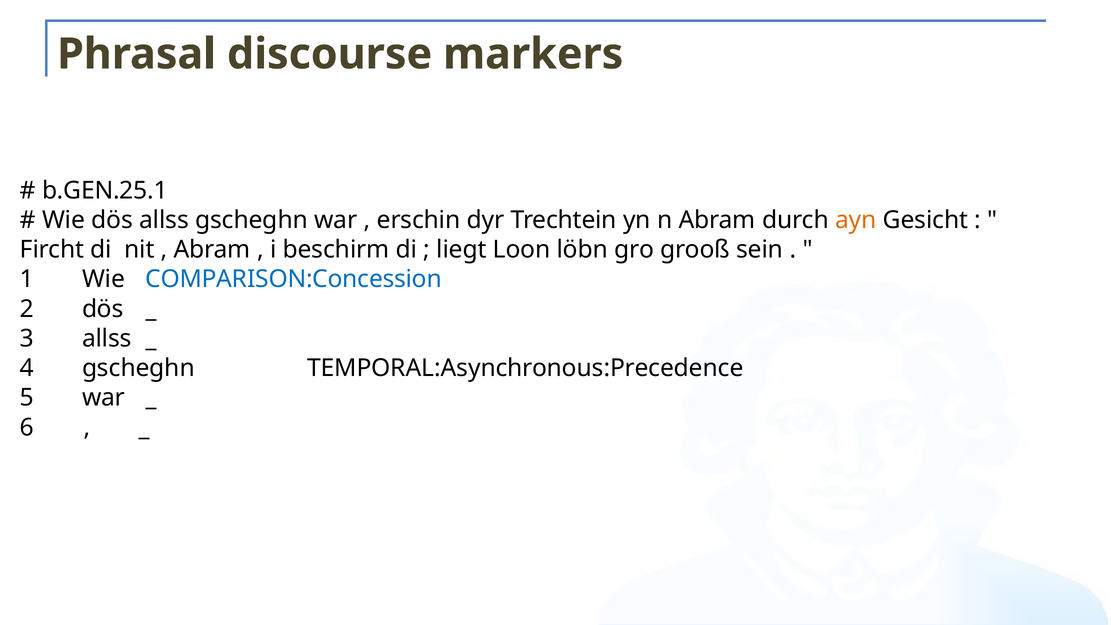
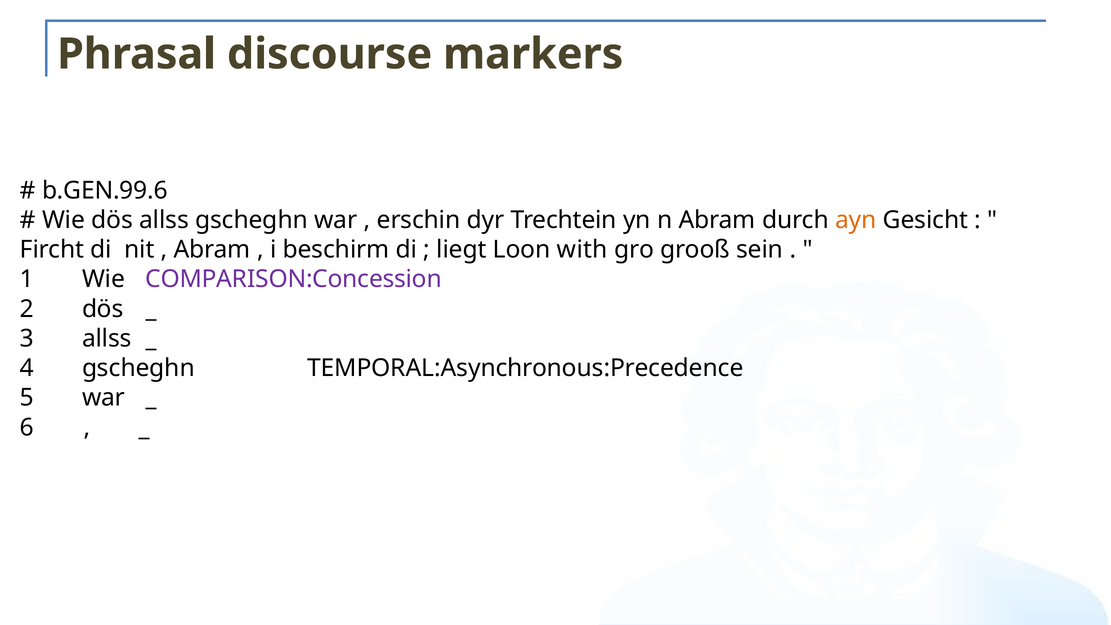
b.GEN.25.1: b.GEN.25.1 -> b.GEN.99.6
löbn: löbn -> with
COMPARISON:Concession colour: blue -> purple
